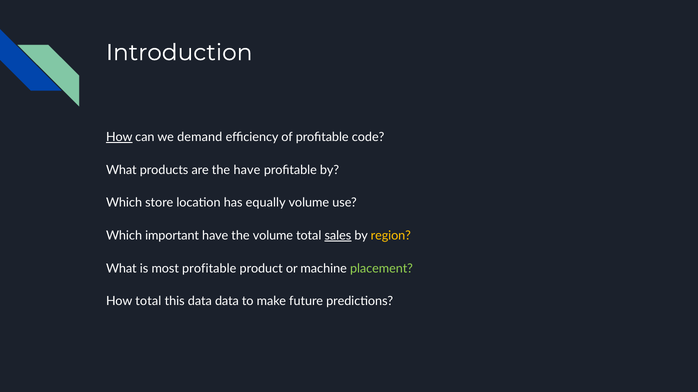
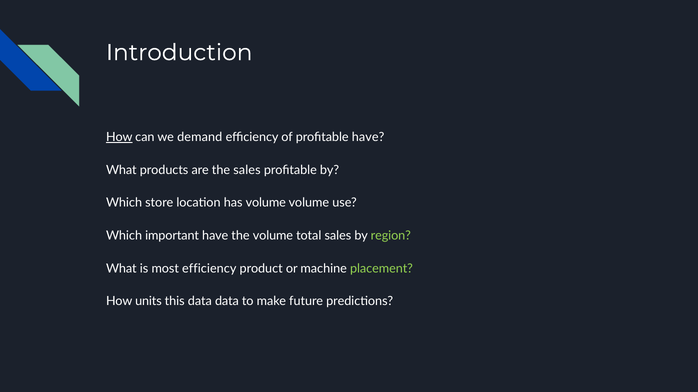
profitable code: code -> have
the have: have -> sales
has equally: equally -> volume
sales at (338, 236) underline: present -> none
region colour: yellow -> light green
most profitable: profitable -> efficiency
How total: total -> units
